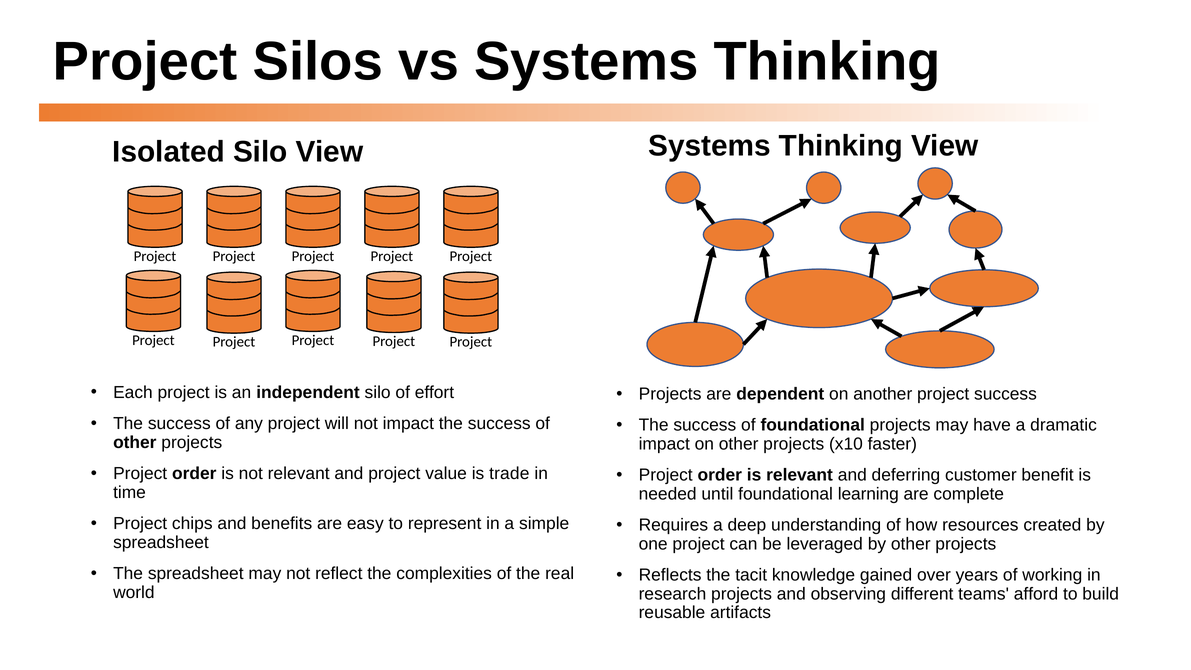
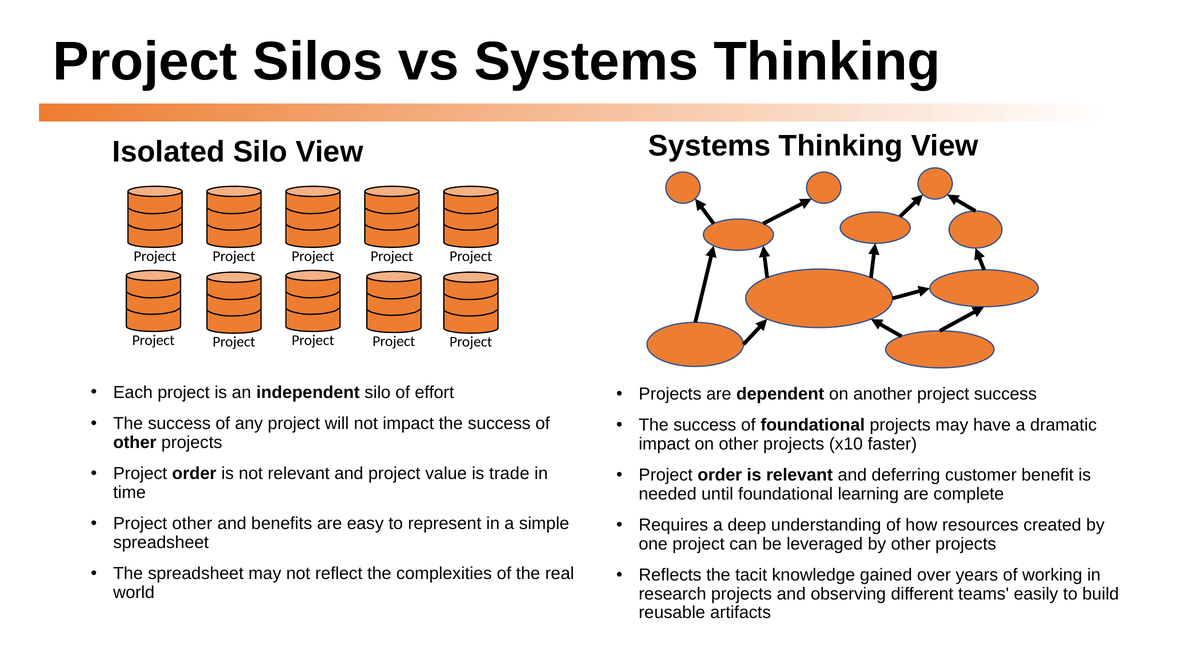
Project chips: chips -> other
afford: afford -> easily
